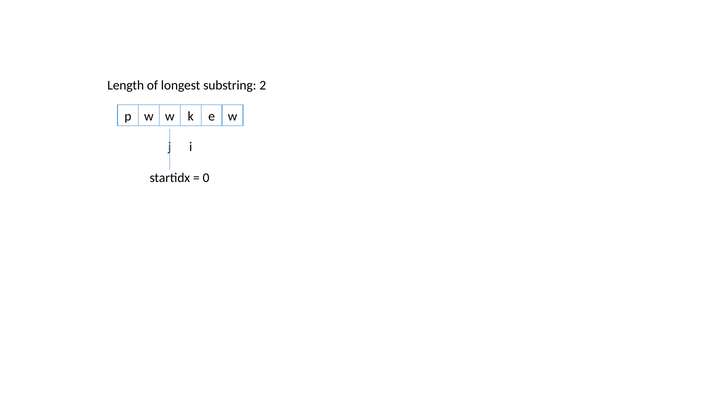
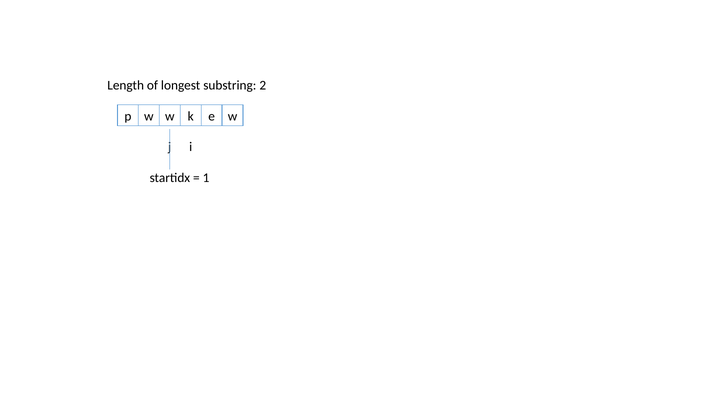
0: 0 -> 1
